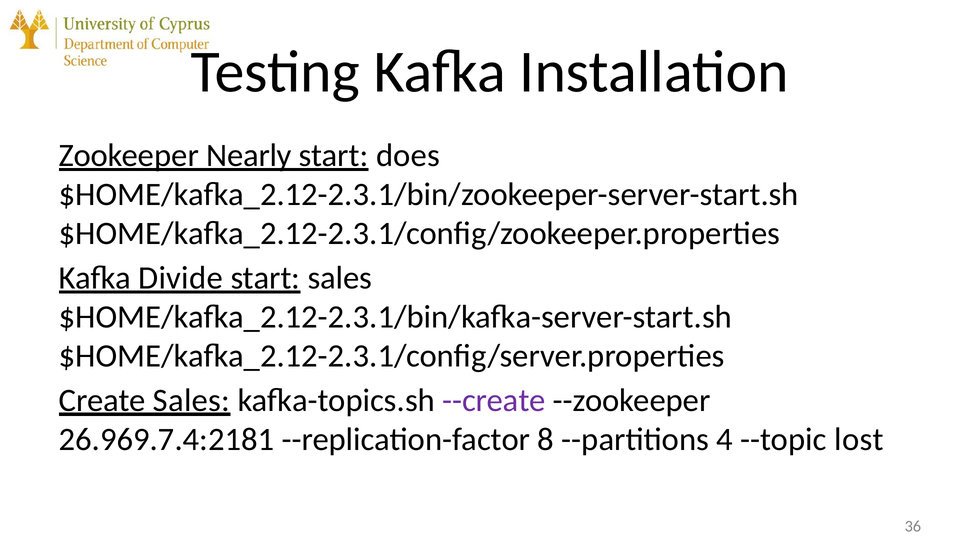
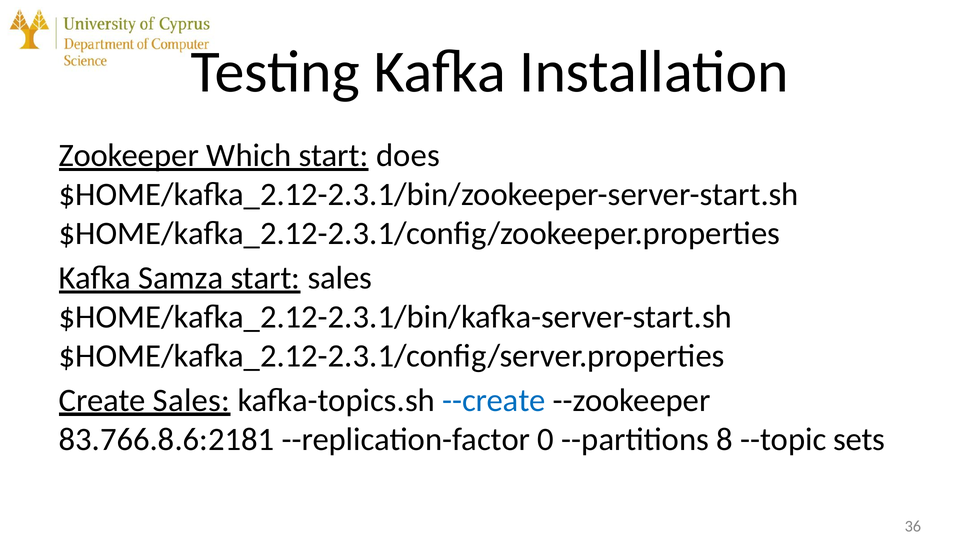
Nearly: Nearly -> Which
Divide: Divide -> Samza
--create colour: purple -> blue
26.969.7.4:2181: 26.969.7.4:2181 -> 83.766.8.6:2181
8: 8 -> 0
4: 4 -> 8
lost: lost -> sets
